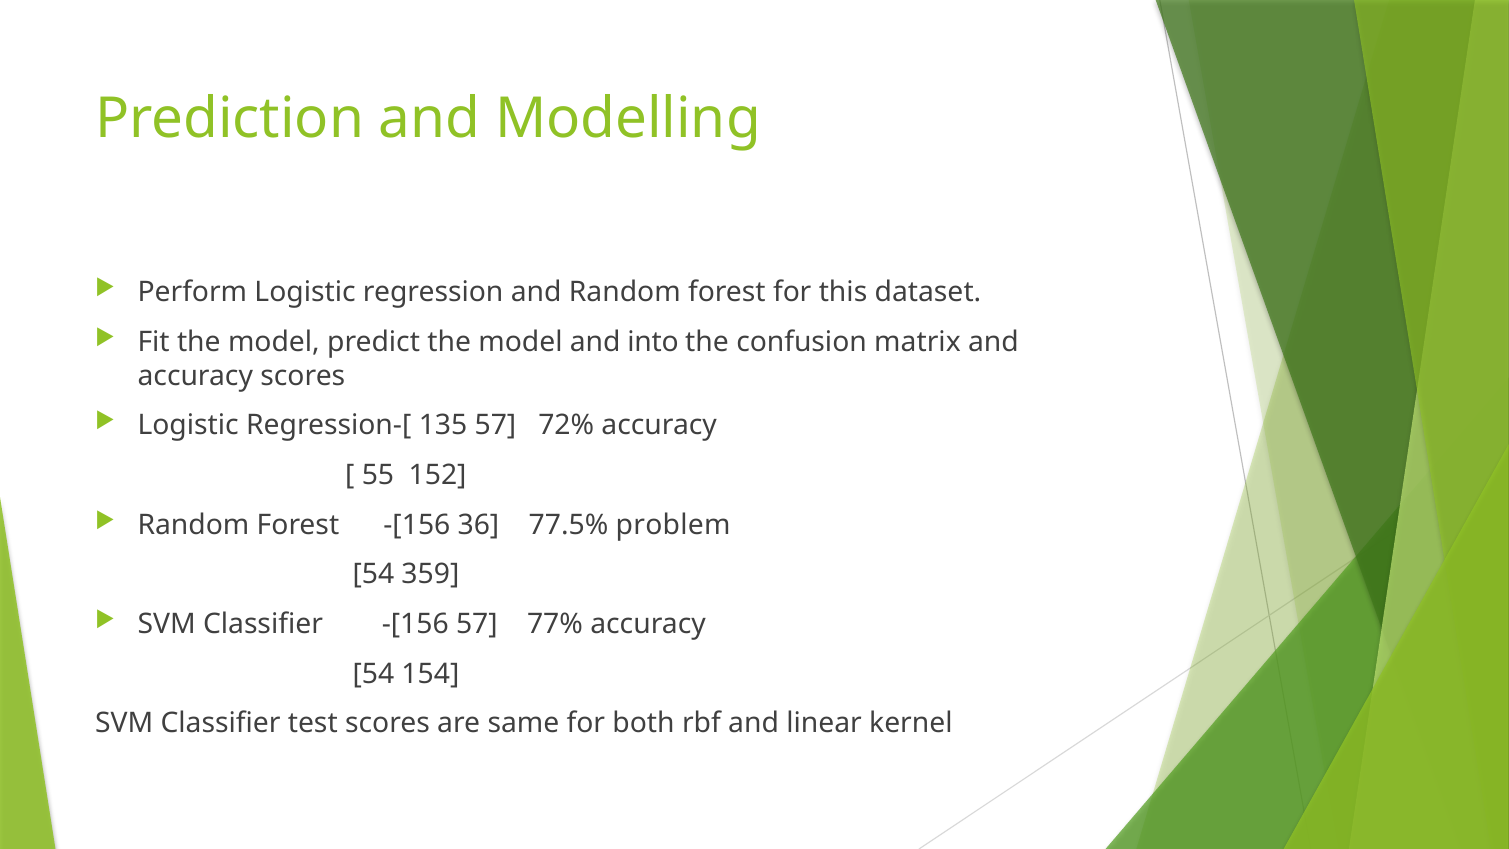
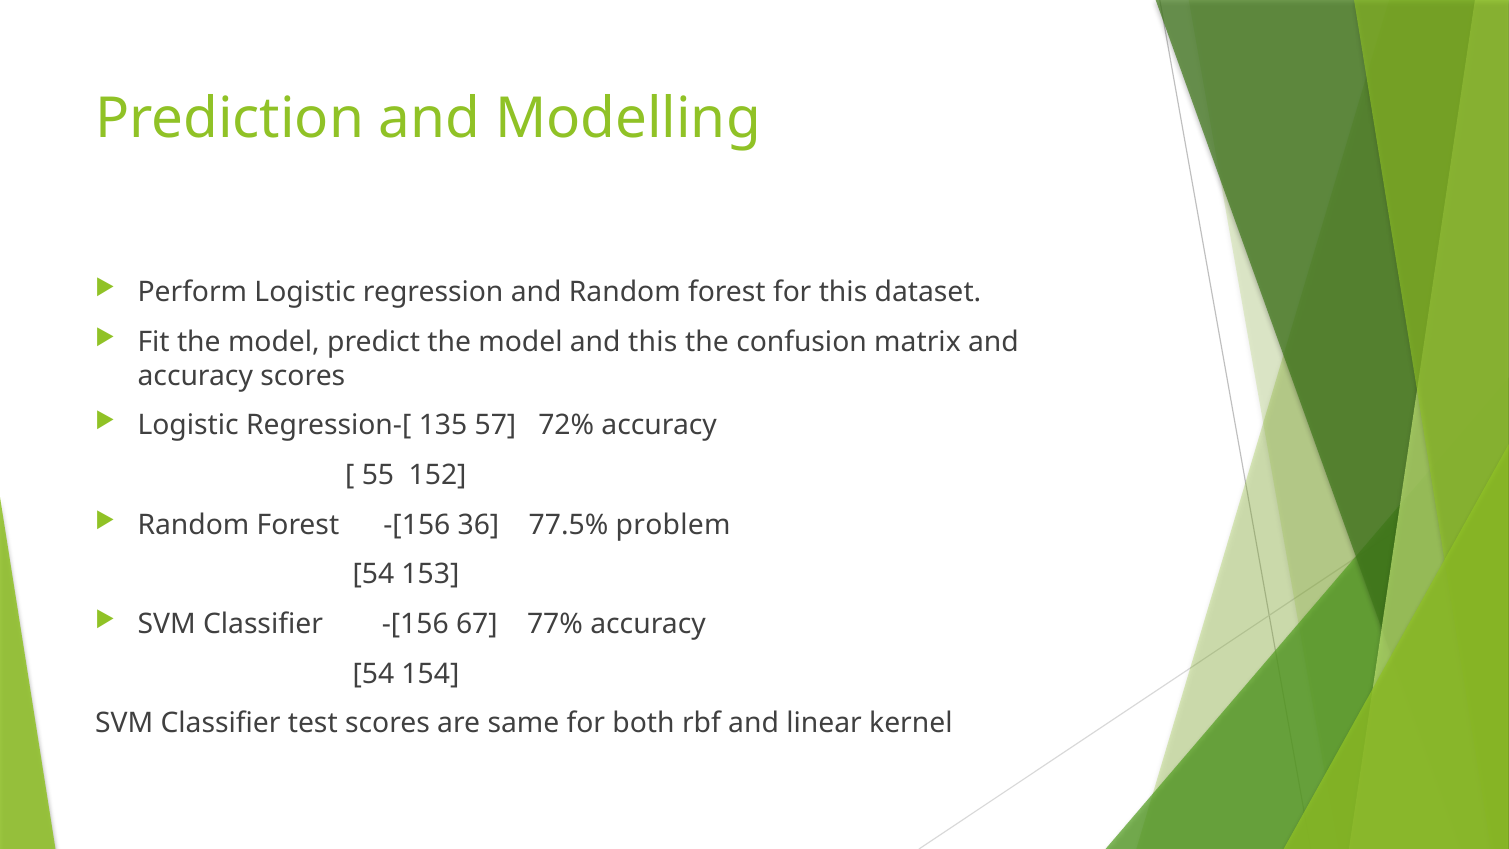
and into: into -> this
359: 359 -> 153
-[156 57: 57 -> 67
